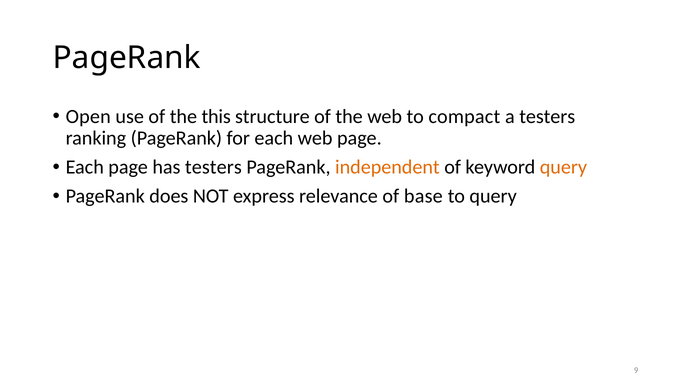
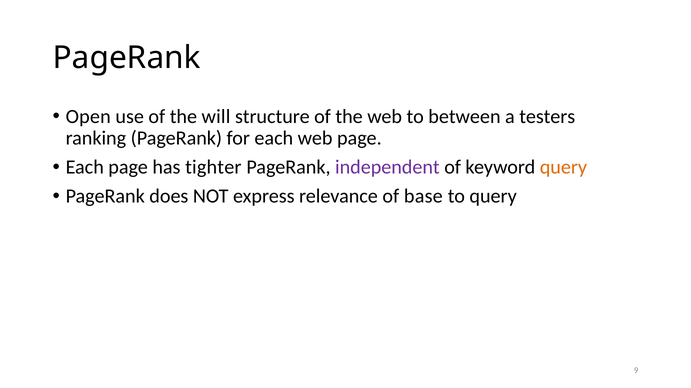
this: this -> will
compact: compact -> between
has testers: testers -> tighter
independent colour: orange -> purple
